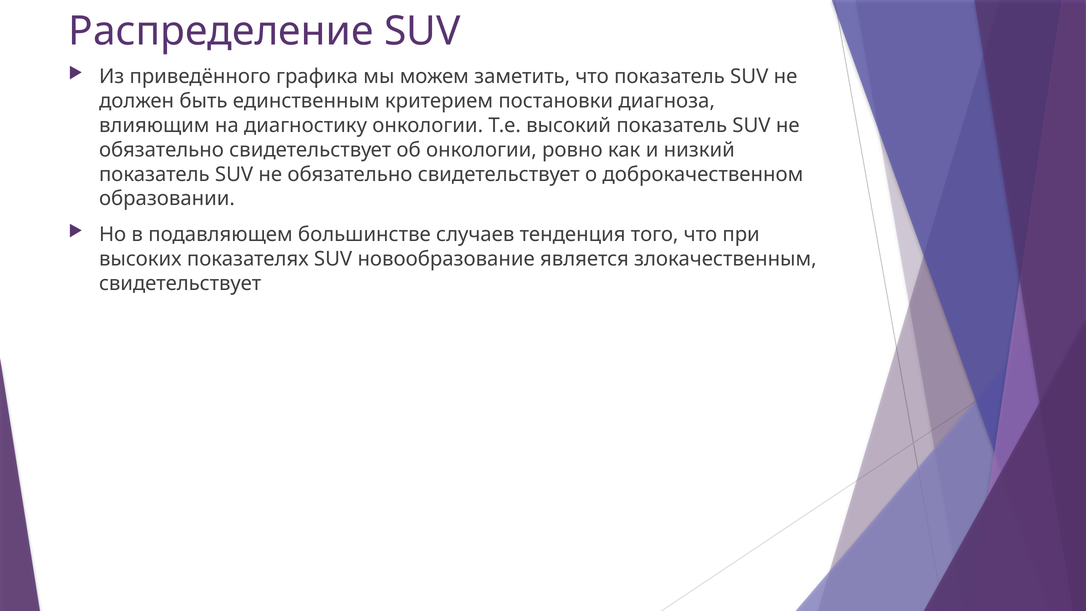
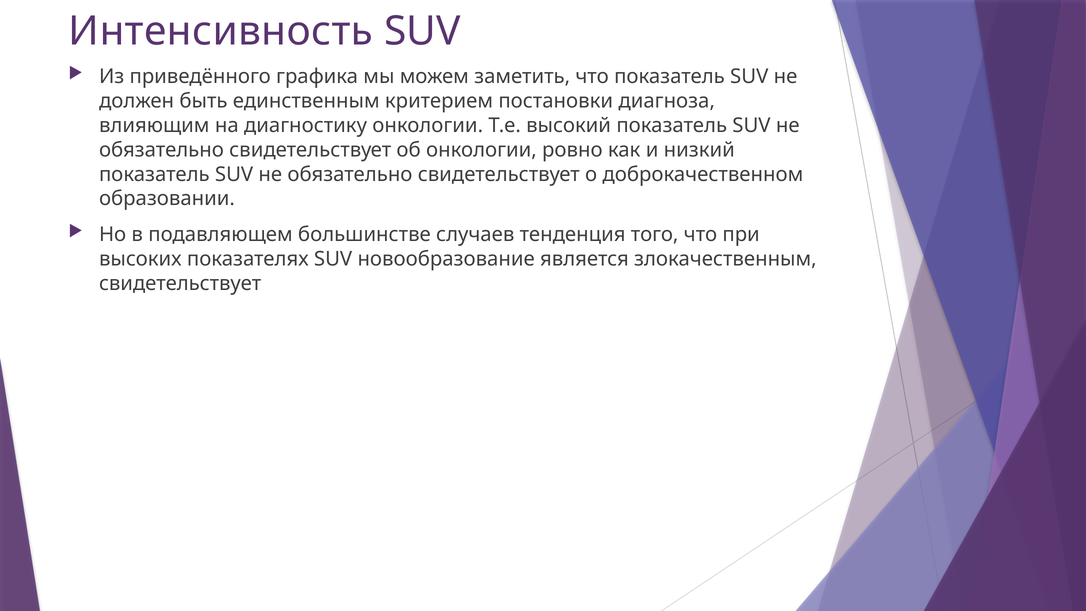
Распределение: Распределение -> Интенсивность
